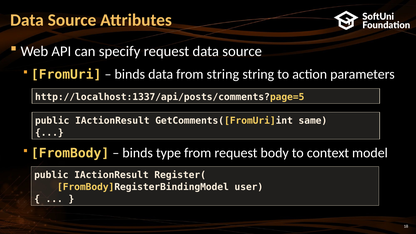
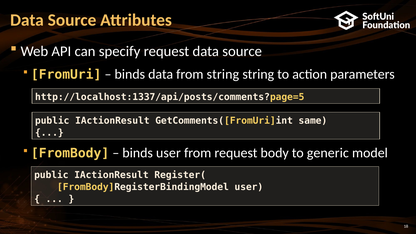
binds type: type -> user
context: context -> generic
